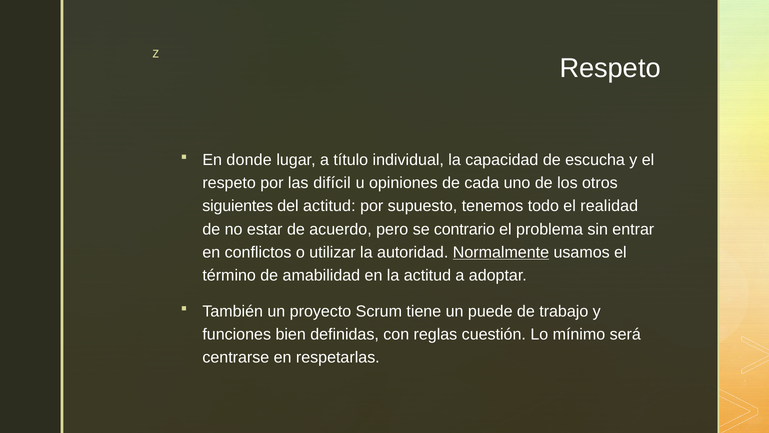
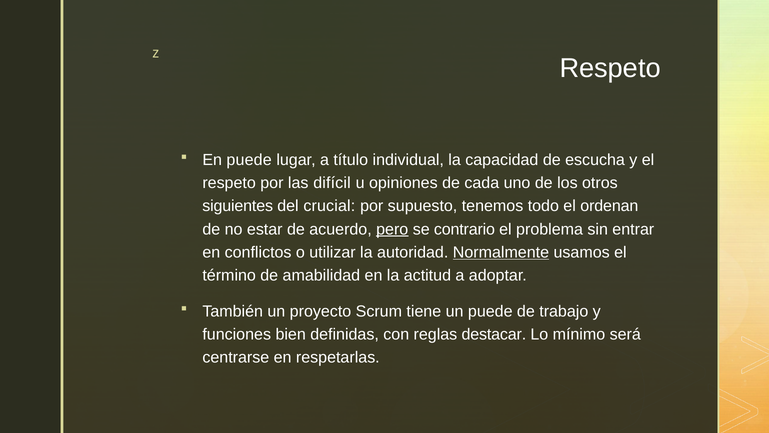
En donde: donde -> puede
del actitud: actitud -> crucial
realidad: realidad -> ordenan
pero underline: none -> present
cuestión: cuestión -> destacar
